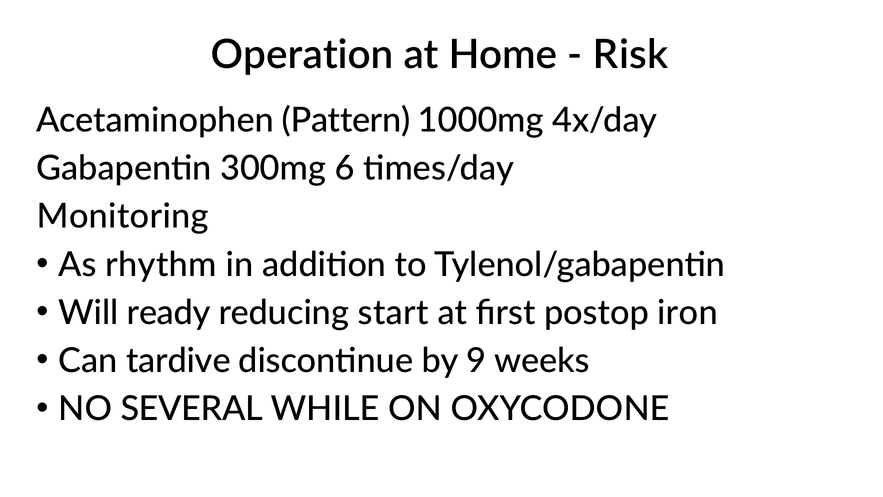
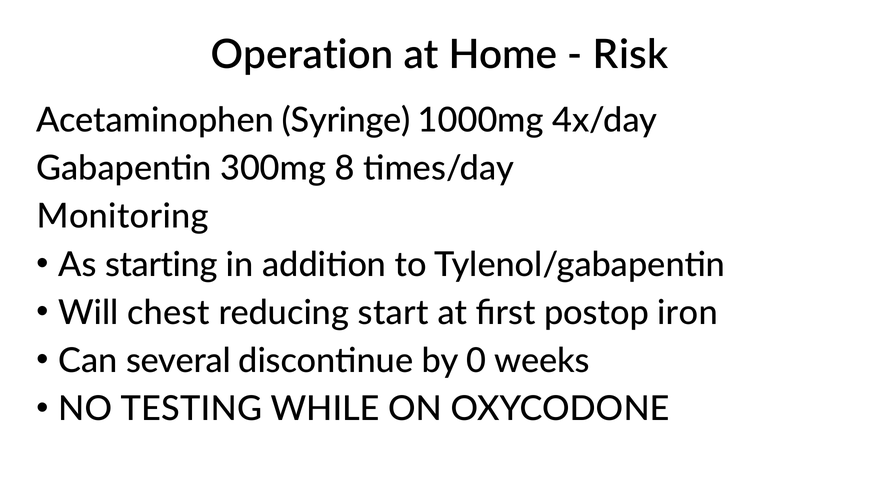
Pattern: Pattern -> Syringe
6: 6 -> 8
rhythm: rhythm -> starting
ready: ready -> chest
tardive: tardive -> several
9: 9 -> 0
SEVERAL: SEVERAL -> TESTING
